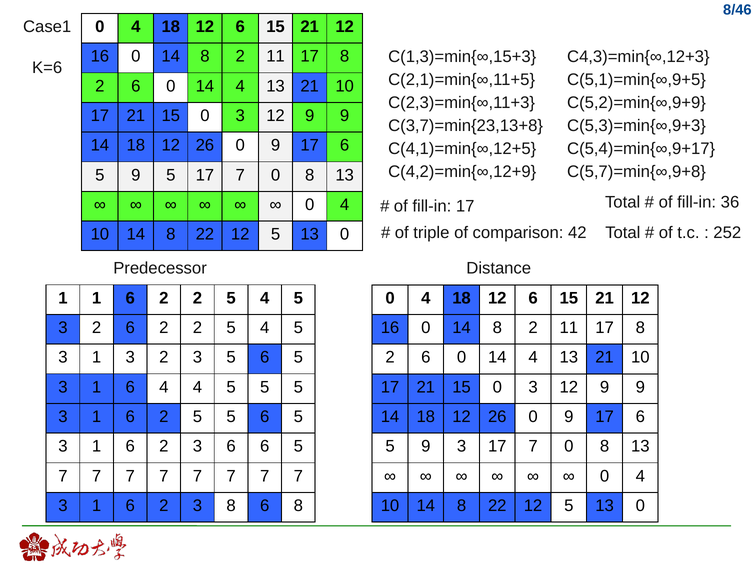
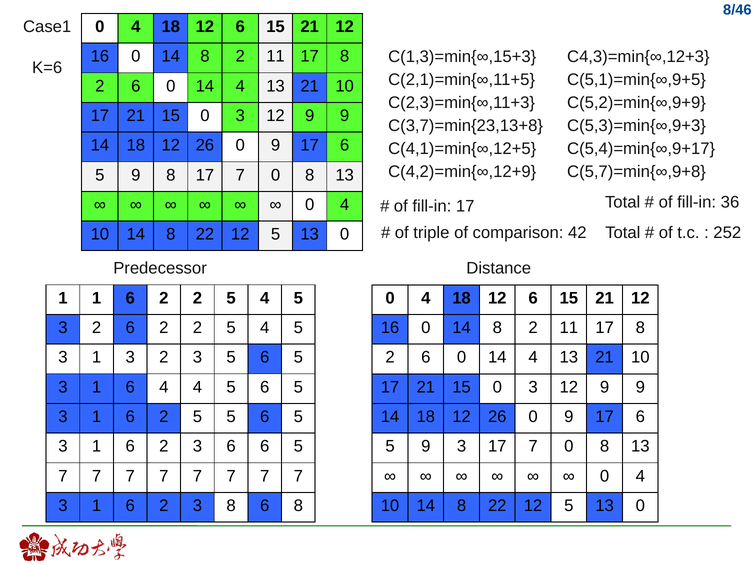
9 5: 5 -> 8
4 5 5: 5 -> 6
